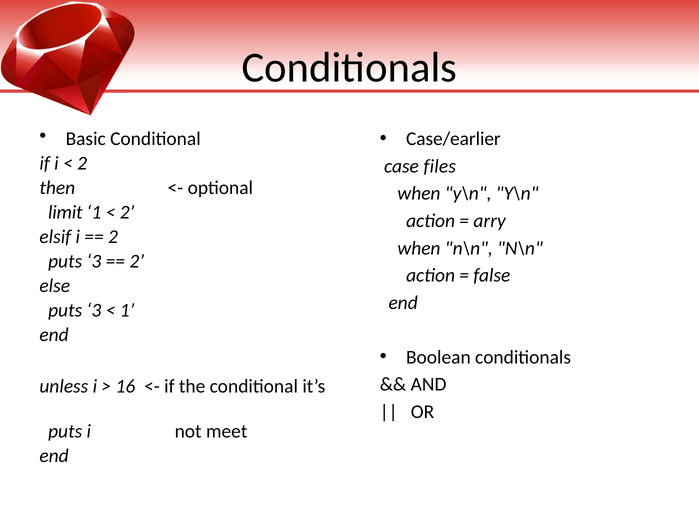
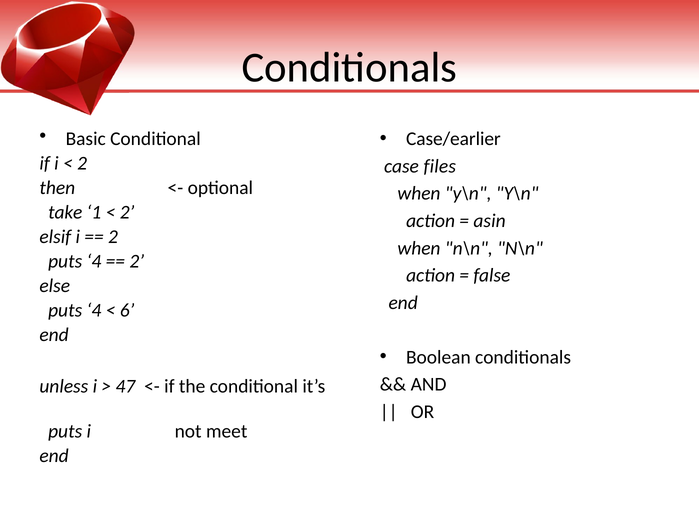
limit: limit -> take
arry: arry -> asin
3 at (94, 261): 3 -> 4
3 at (94, 310): 3 -> 4
1 at (127, 310): 1 -> 6
16: 16 -> 47
